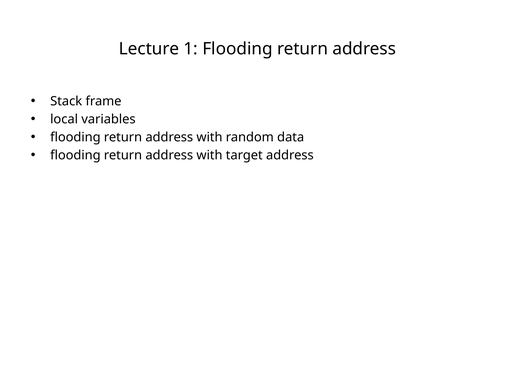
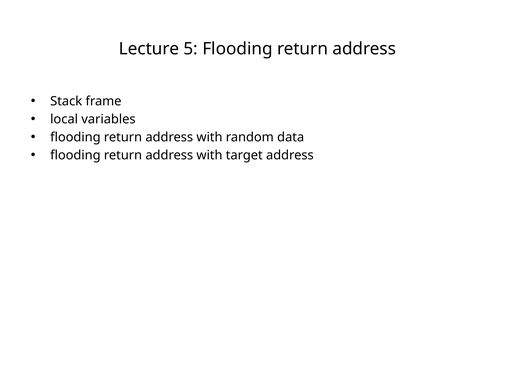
1: 1 -> 5
